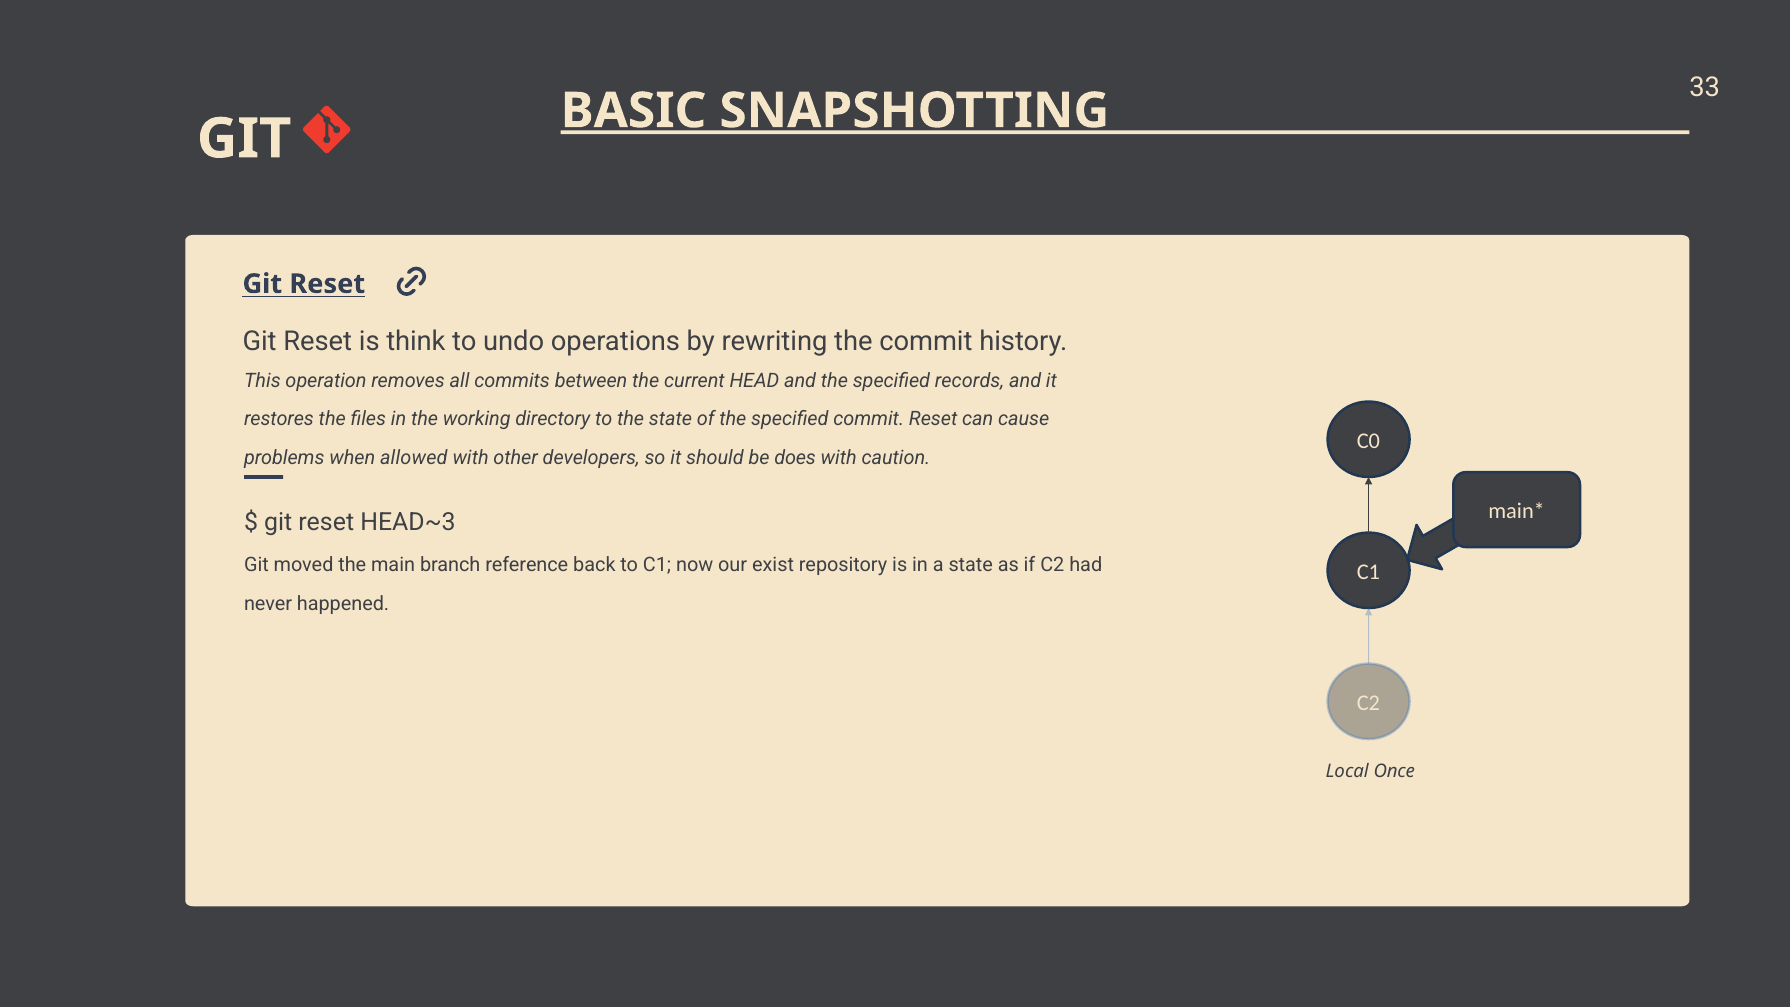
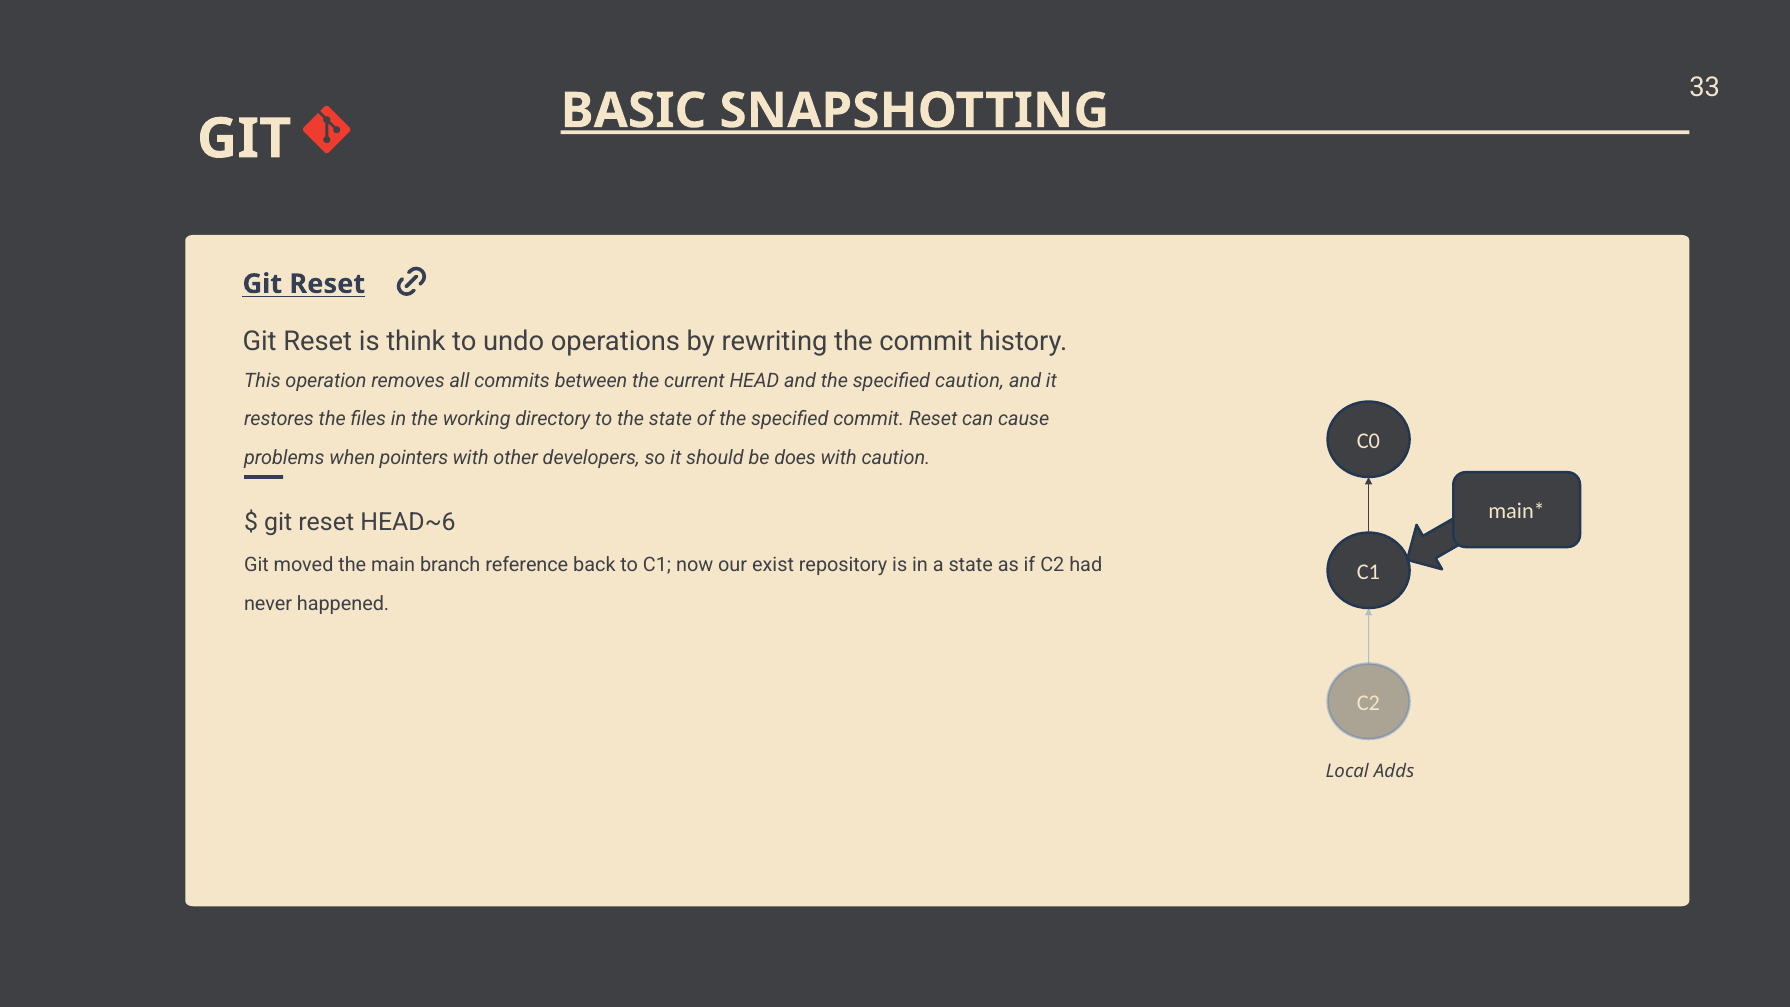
specified records: records -> caution
allowed: allowed -> pointers
HEAD~3: HEAD~3 -> HEAD~6
Once: Once -> Adds
